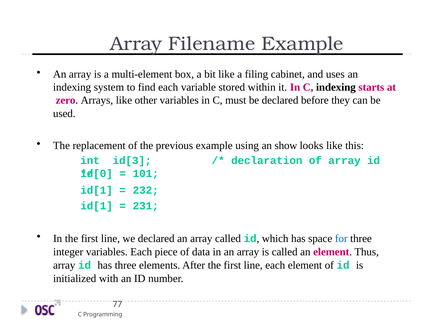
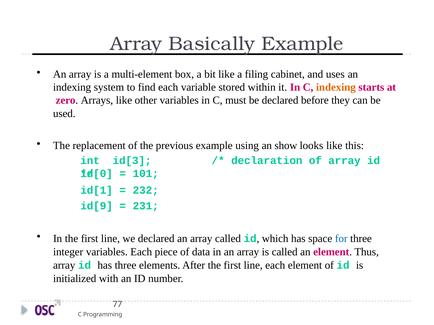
Filename: Filename -> Basically
indexing at (336, 87) colour: black -> orange
id[1 at (97, 206): id[1 -> id[9
